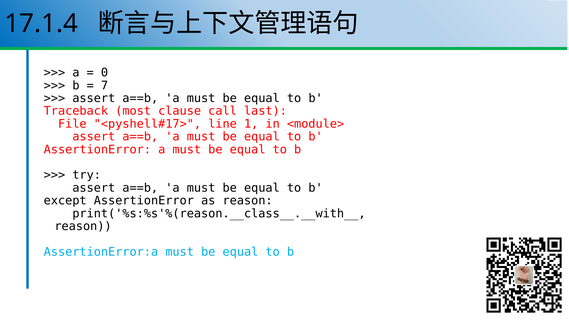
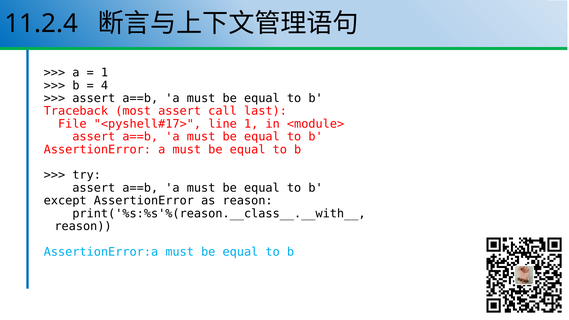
17.1.4: 17.1.4 -> 11.2.4
0 at (105, 73): 0 -> 1
7: 7 -> 4
most clause: clause -> assert
